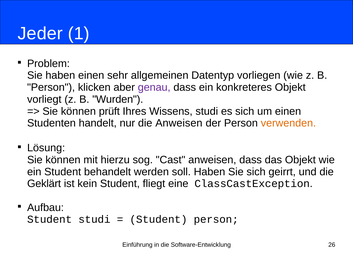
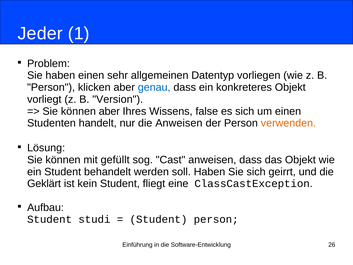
genau colour: purple -> blue
Wurden: Wurden -> Version
können prüft: prüft -> aber
Wissens studi: studi -> false
hierzu: hierzu -> gefüllt
